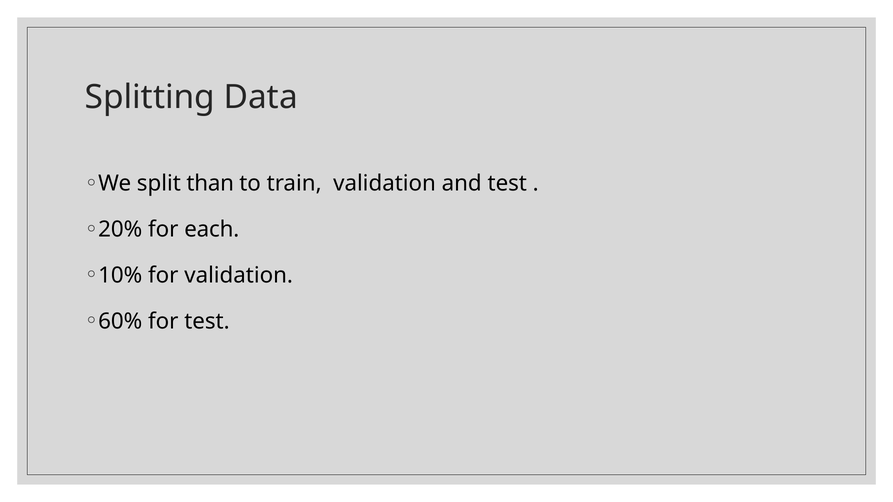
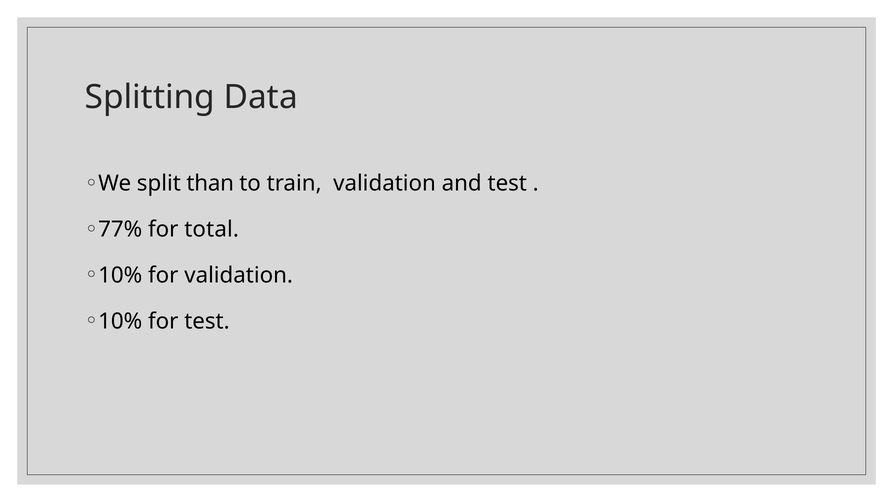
20%: 20% -> 77%
each: each -> total
60% at (120, 321): 60% -> 10%
